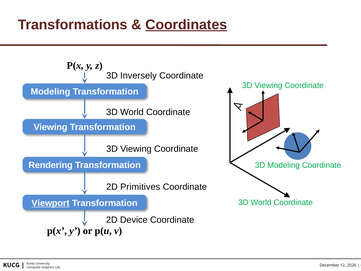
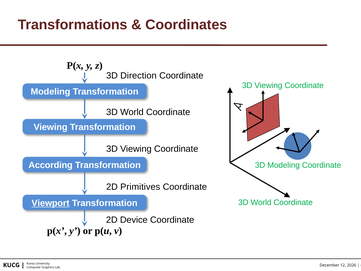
Coordinates underline: present -> none
Inversely: Inversely -> Direction
Rendering: Rendering -> According
